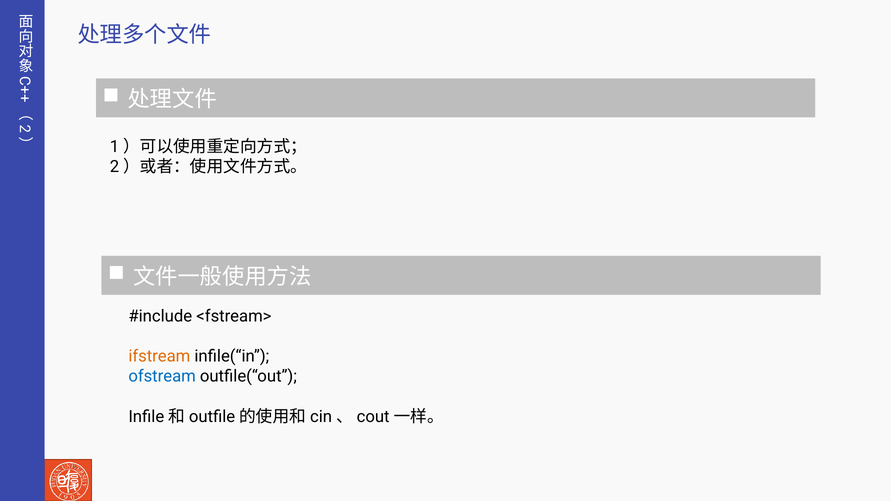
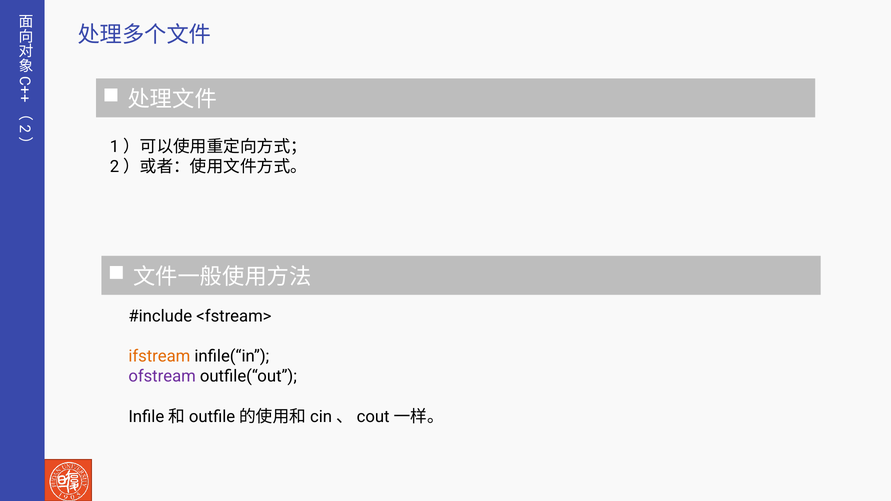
ofstream colour: blue -> purple
